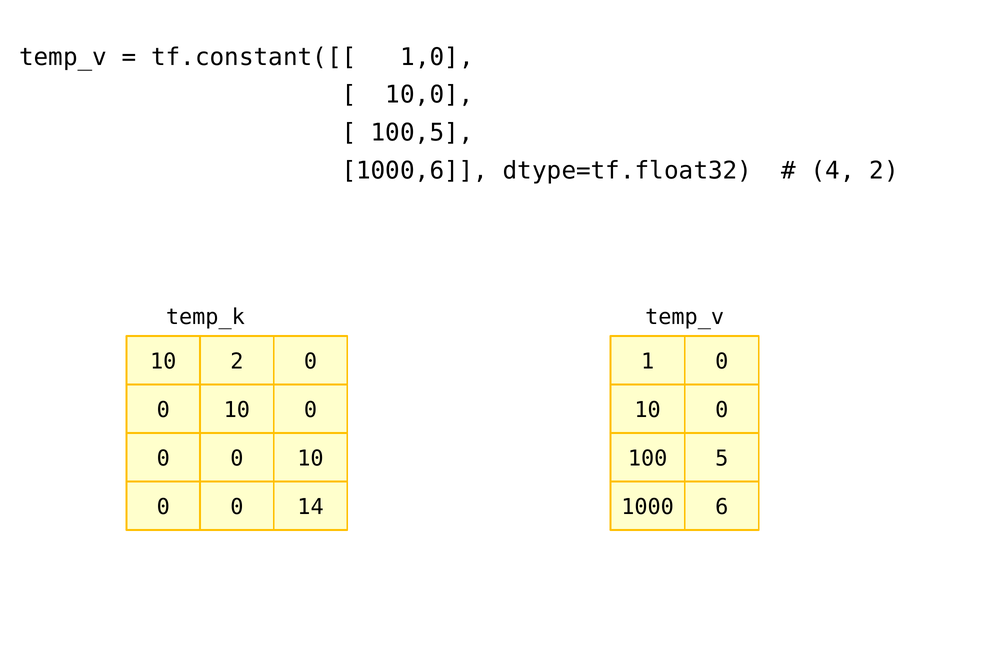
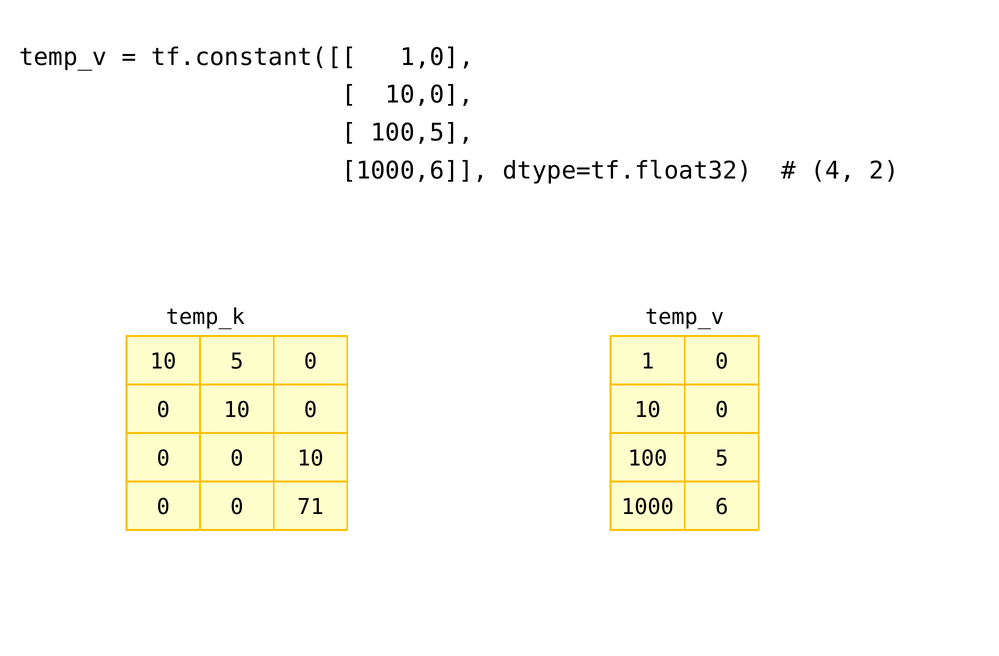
10 2: 2 -> 5
14: 14 -> 71
